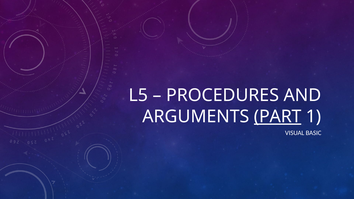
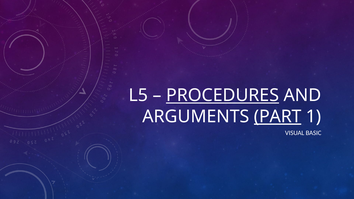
PROCEDURES underline: none -> present
